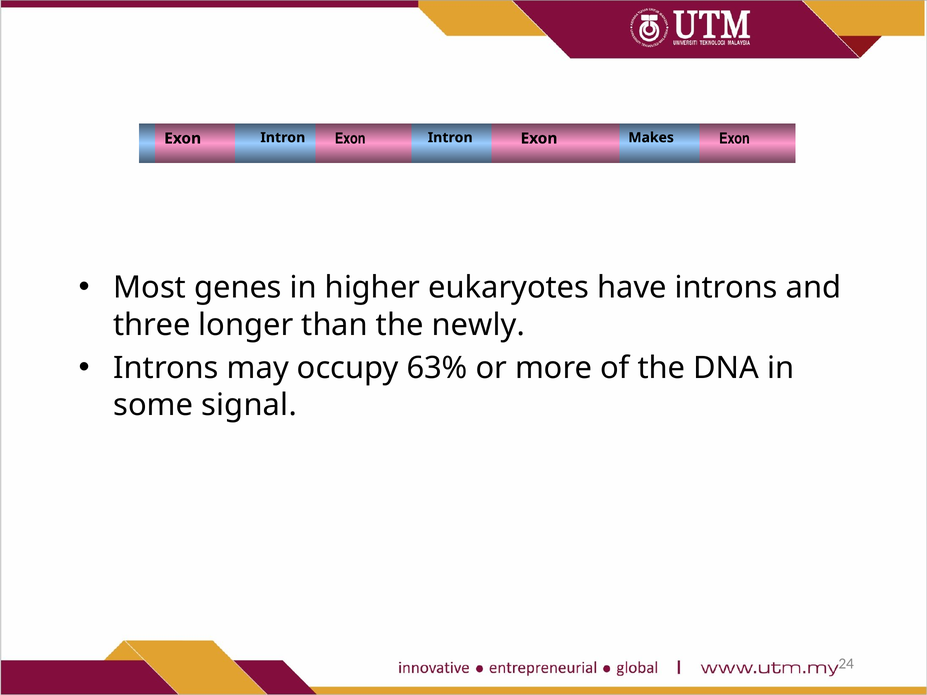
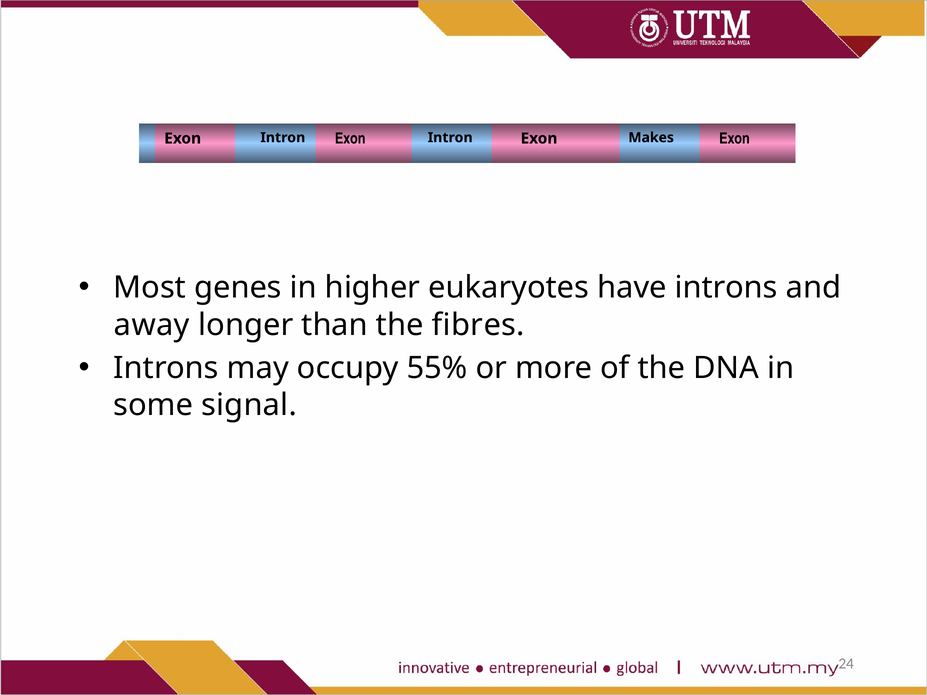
three: three -> away
newly: newly -> fibres
63%: 63% -> 55%
